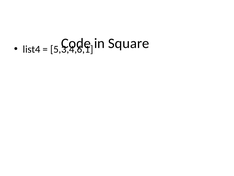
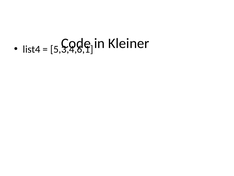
Square: Square -> Kleiner
